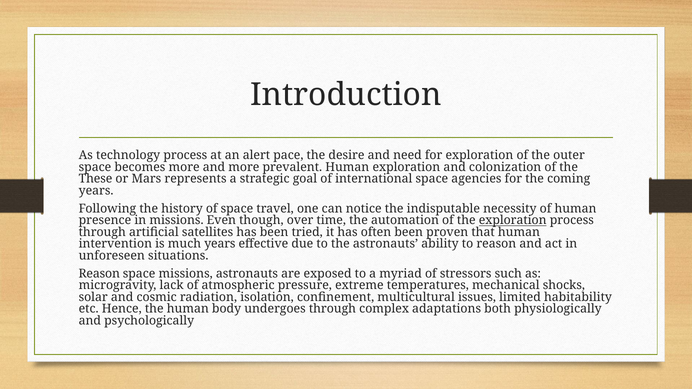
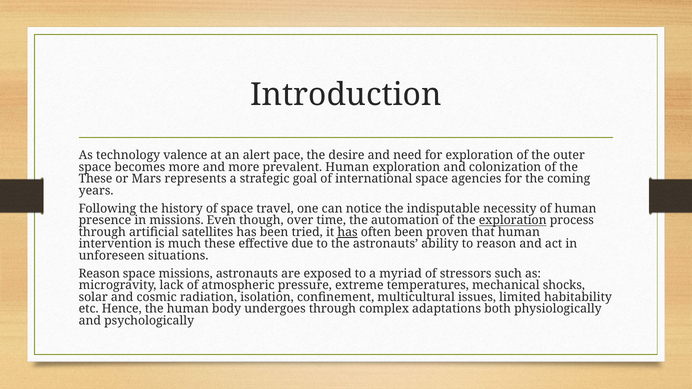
technology process: process -> valence
has at (348, 232) underline: none -> present
much years: years -> these
